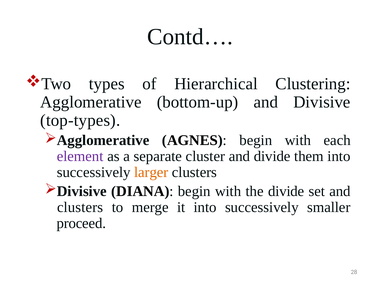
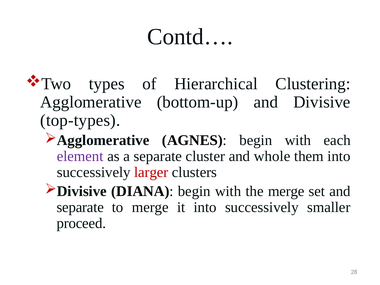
and divide: divide -> whole
larger colour: orange -> red
the divide: divide -> merge
clusters at (80, 207): clusters -> separate
